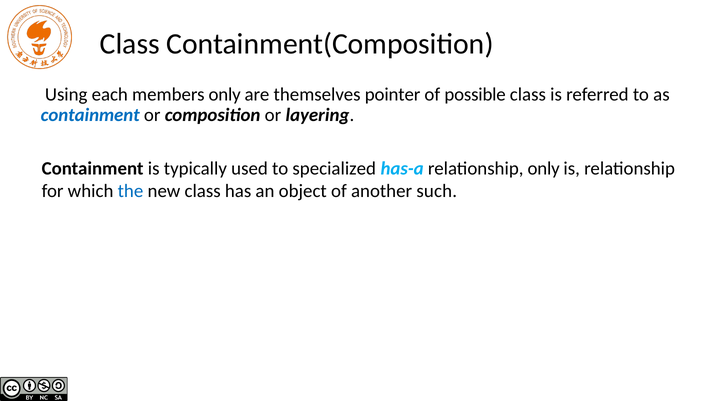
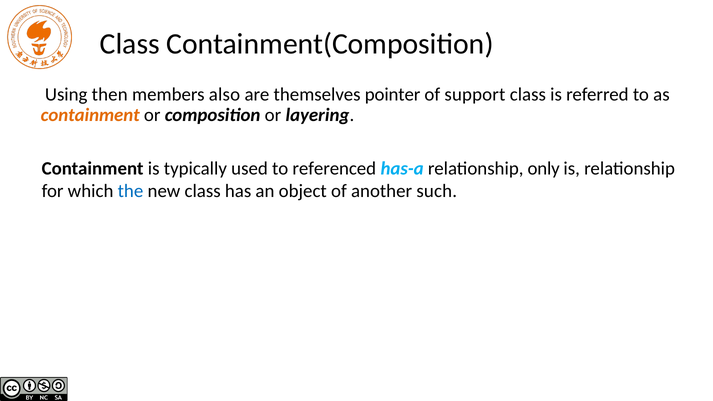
each: each -> then
members only: only -> also
possible: possible -> support
containment at (90, 115) colour: blue -> orange
specialized: specialized -> referenced
